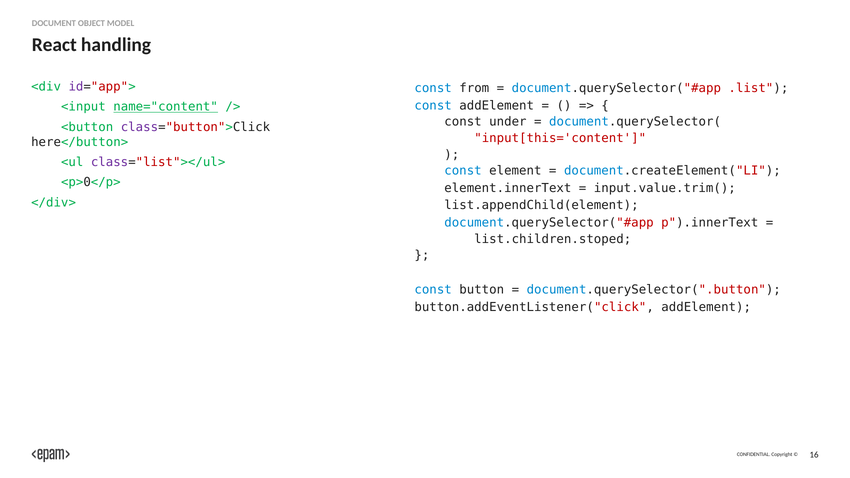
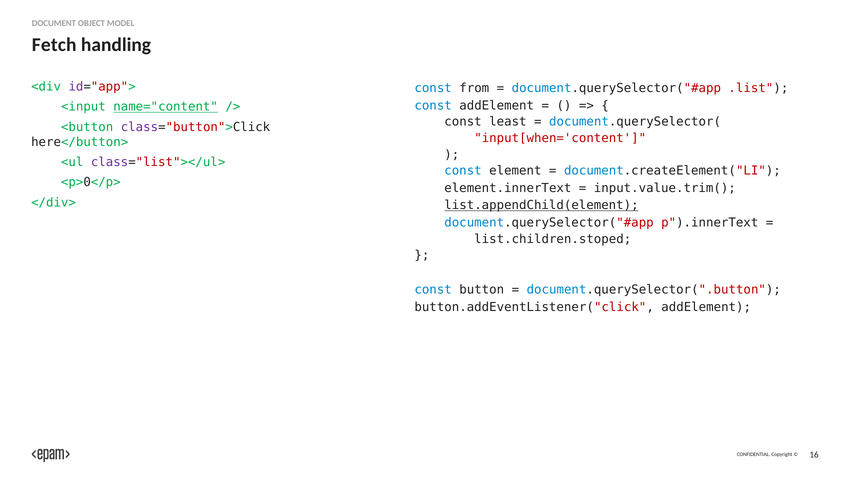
React: React -> Fetch
under: under -> least
input[this='content: input[this='content -> input[when='content
list.appendChild(element underline: none -> present
